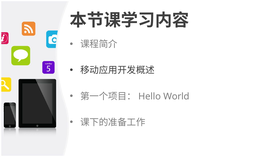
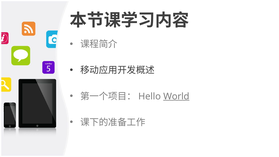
World underline: none -> present
